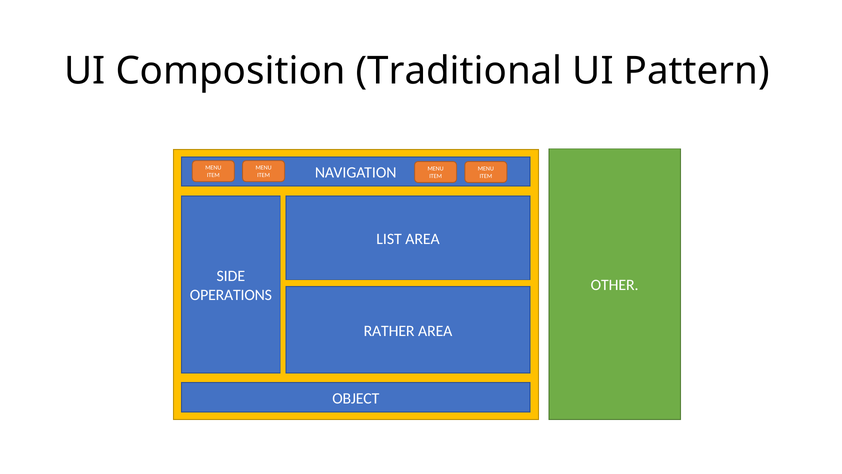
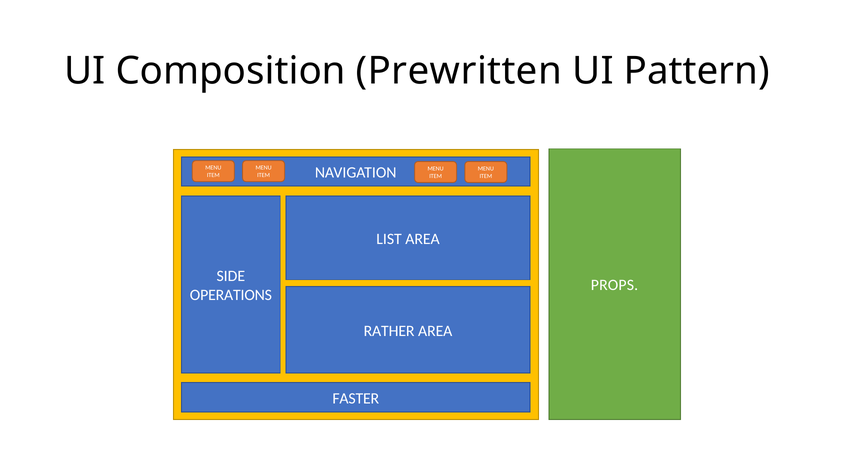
Traditional: Traditional -> Prewritten
OTHER: OTHER -> PROPS
OBJECT: OBJECT -> FASTER
